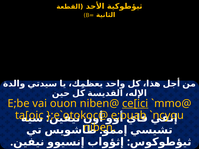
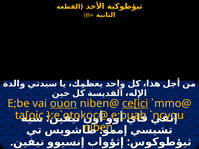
ouon underline: none -> present
